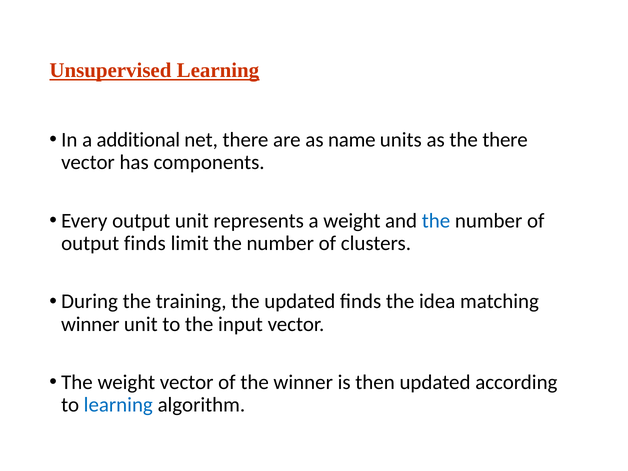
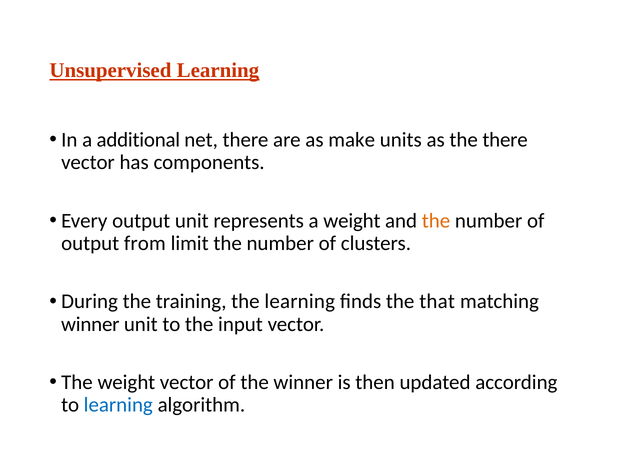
name: name -> make
the at (436, 221) colour: blue -> orange
output finds: finds -> from
the updated: updated -> learning
idea: idea -> that
